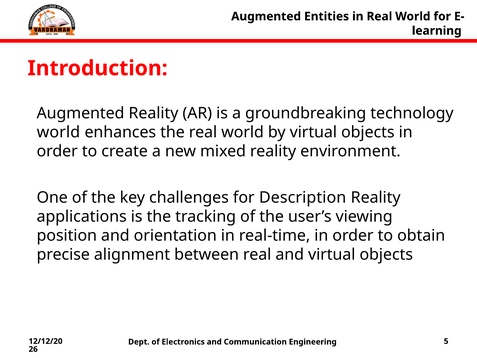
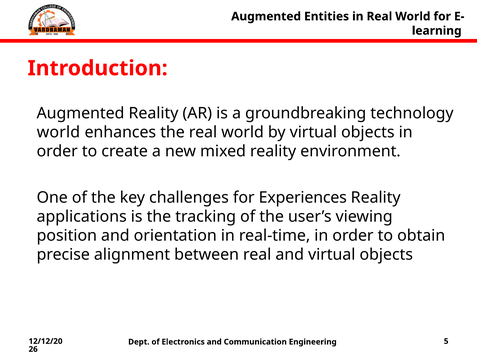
Description: Description -> Experiences
